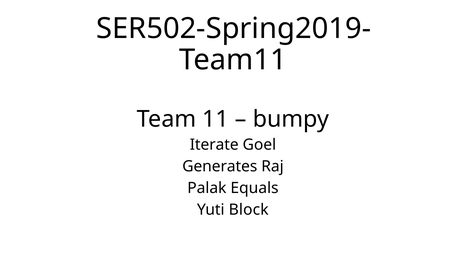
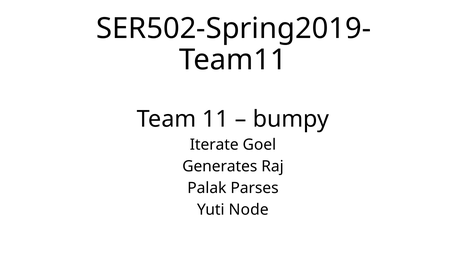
Equals: Equals -> Parses
Block: Block -> Node
